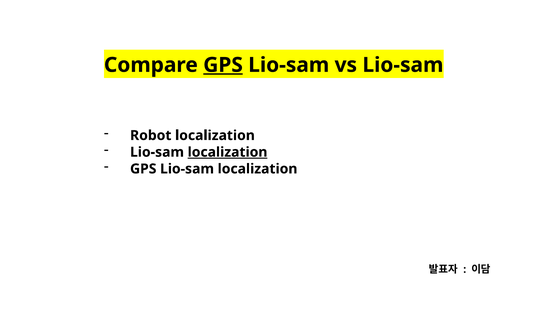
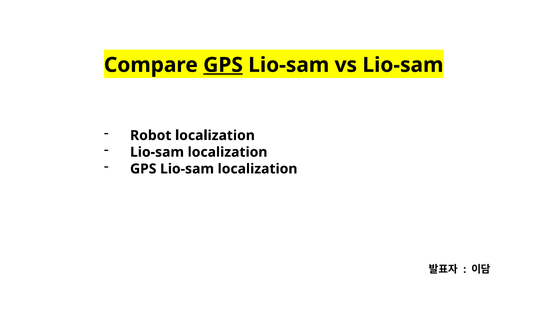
localization at (228, 152) underline: present -> none
